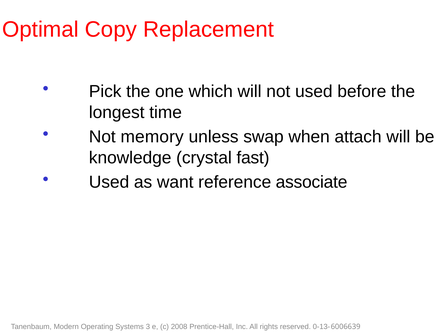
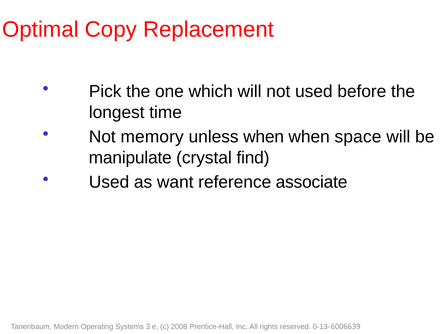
unless swap: swap -> when
attach: attach -> space
knowledge: knowledge -> manipulate
fast: fast -> find
